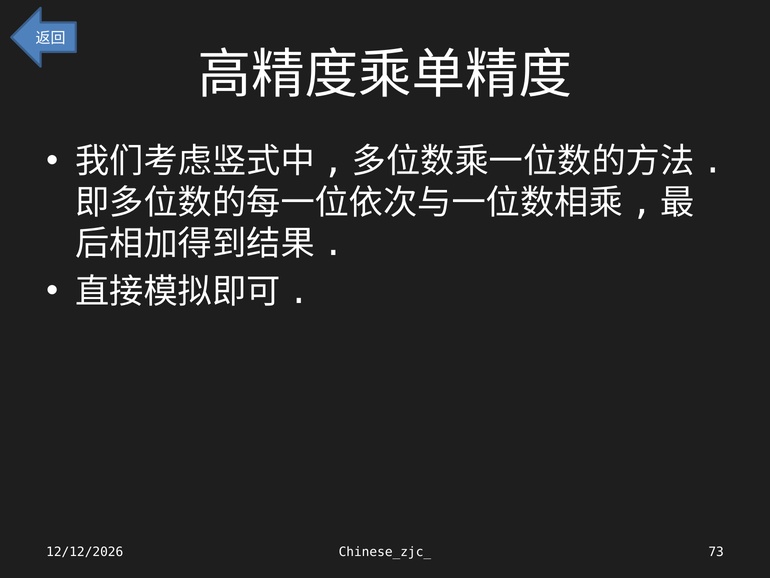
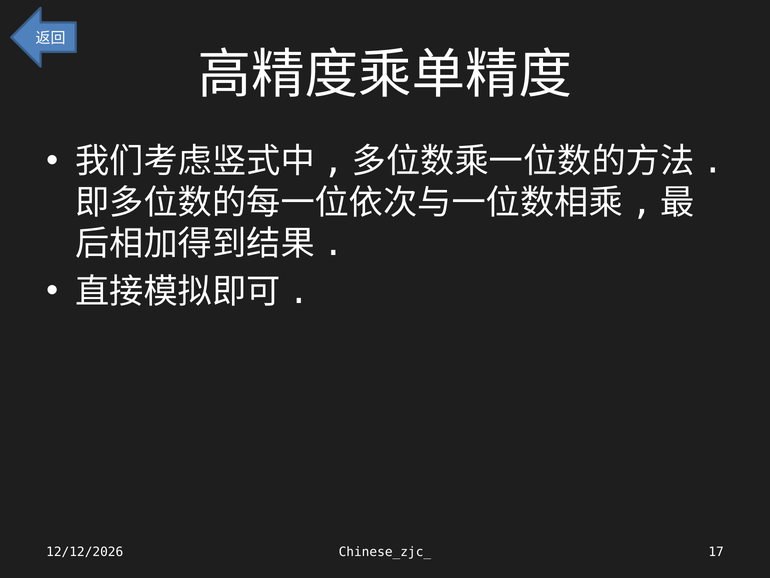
73: 73 -> 17
